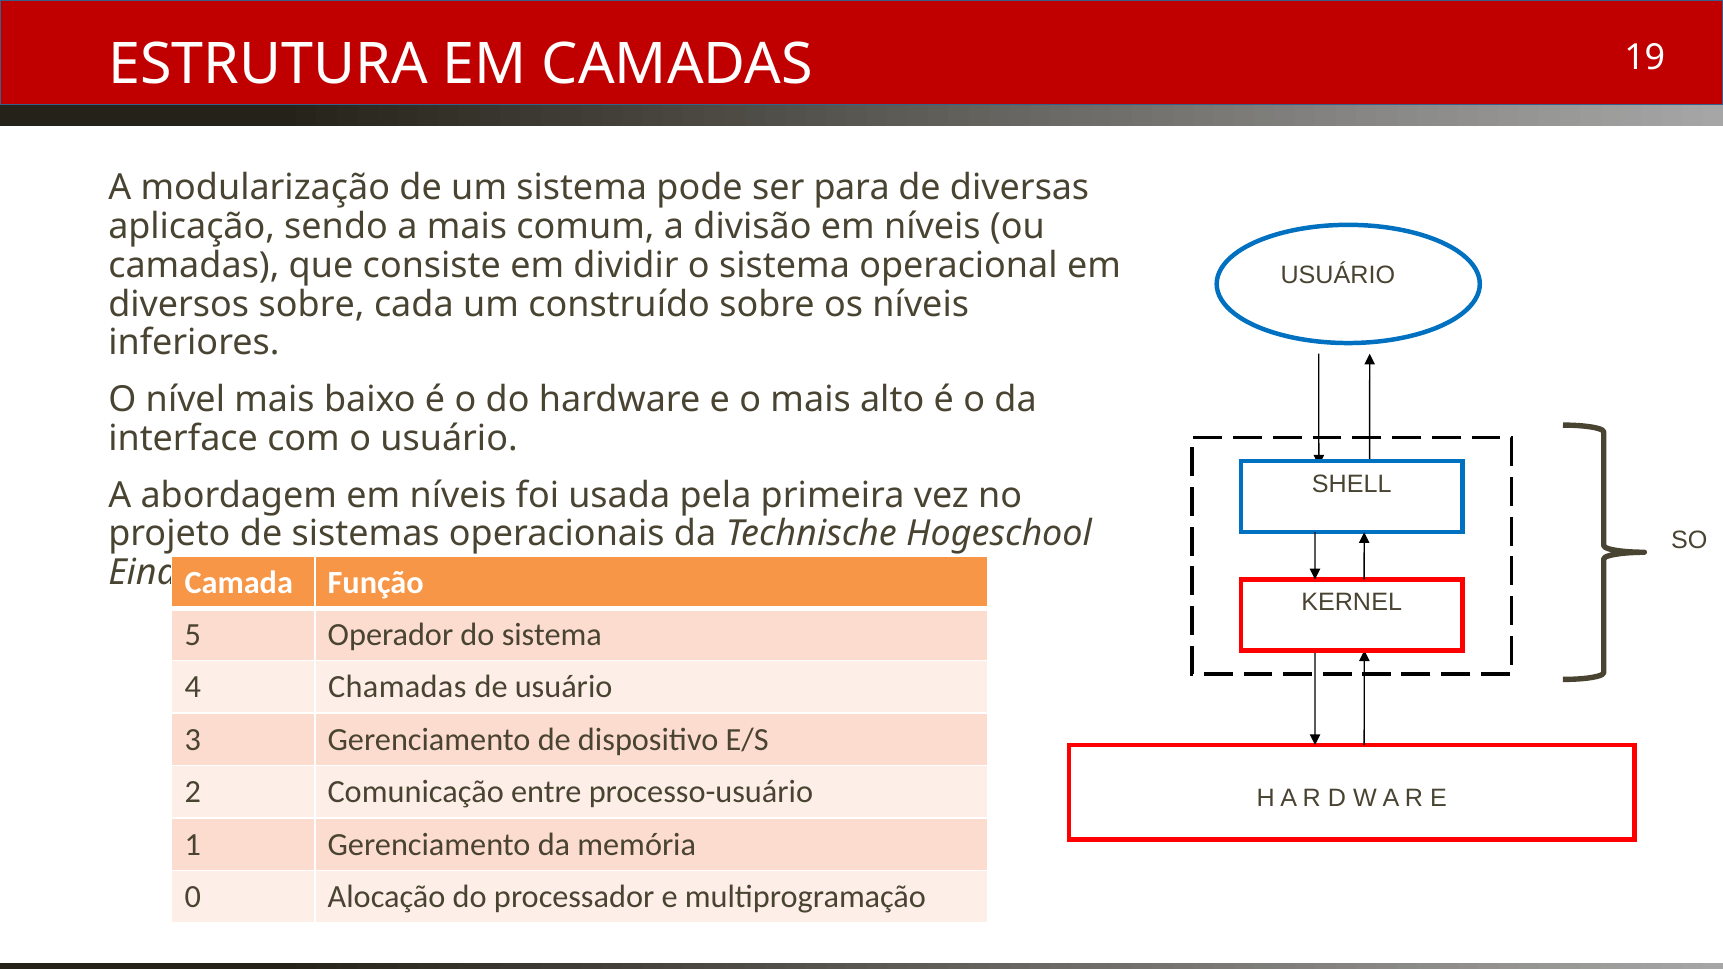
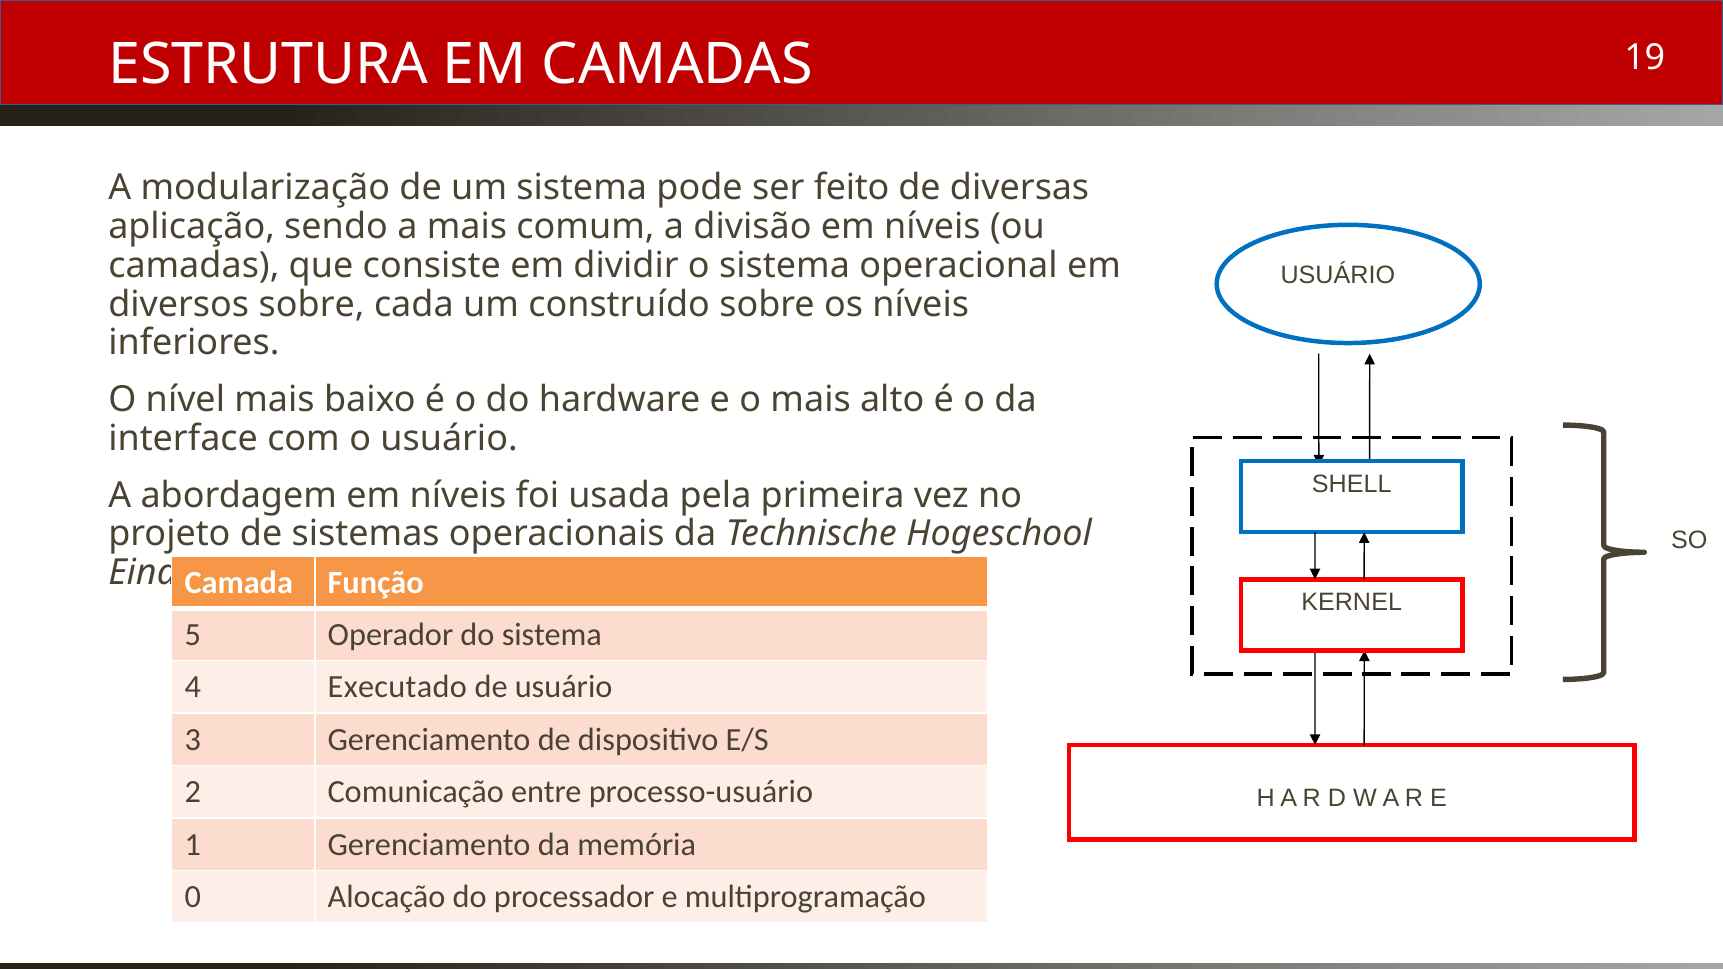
para: para -> feito
Chamadas: Chamadas -> Executado
